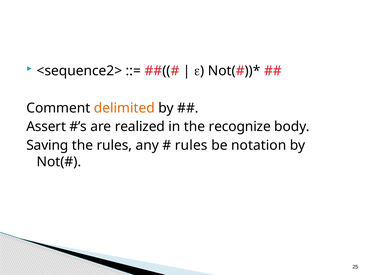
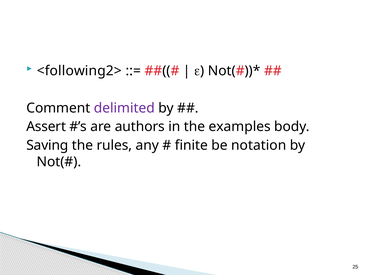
<sequence2>: <sequence2> -> <following2>
delimited colour: orange -> purple
realized: realized -> authors
recognize: recognize -> examples
rules at (191, 145): rules -> finite
